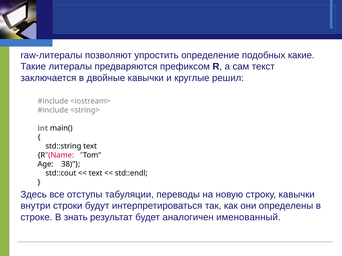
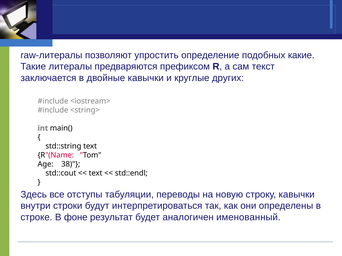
решил: решил -> других
знать: знать -> фоне
